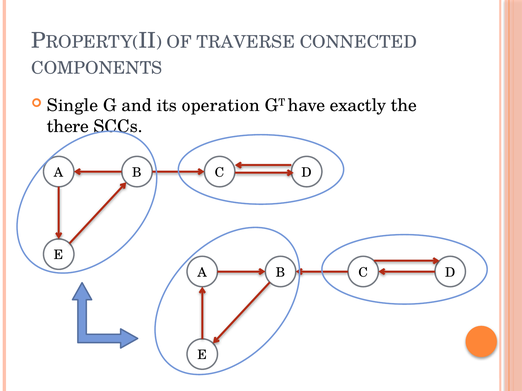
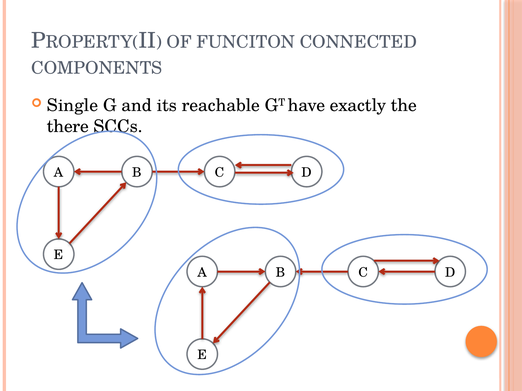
TRAVERSE: TRAVERSE -> FUNCITON
operation: operation -> reachable
